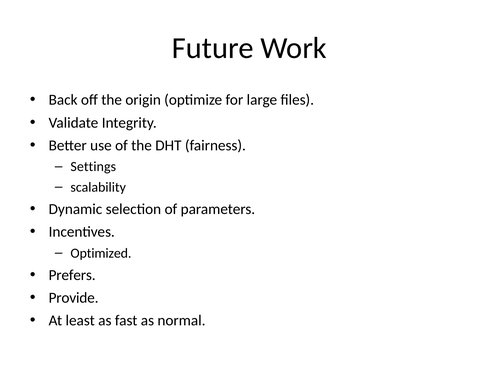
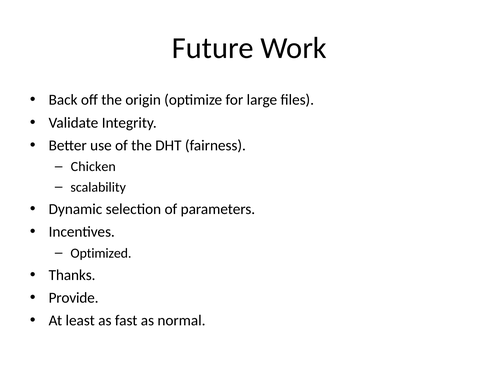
Settings: Settings -> Chicken
Prefers: Prefers -> Thanks
